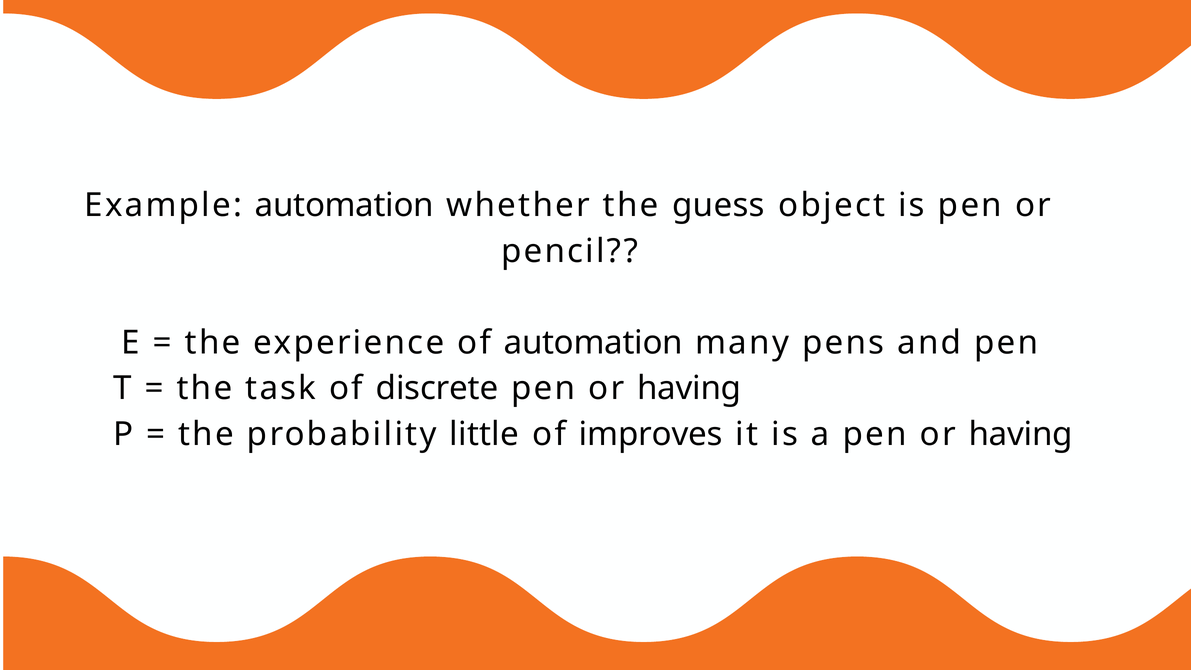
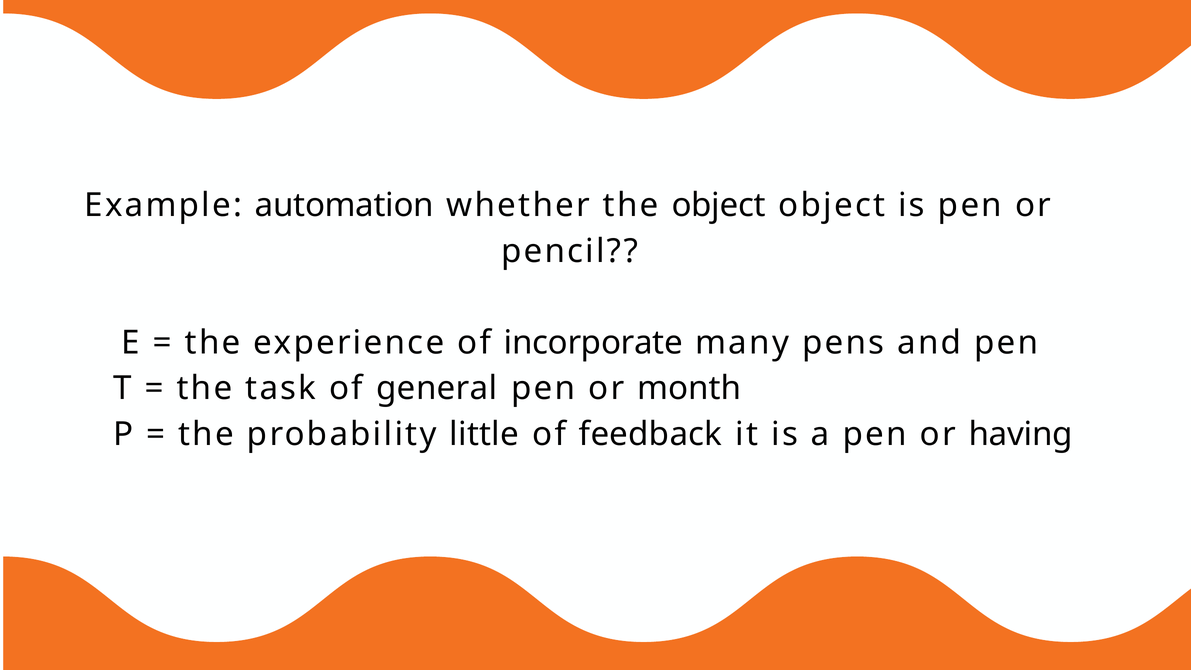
the guess: guess -> object
of automation: automation -> incorporate
discrete: discrete -> general
having at (689, 388): having -> month
improves: improves -> feedback
